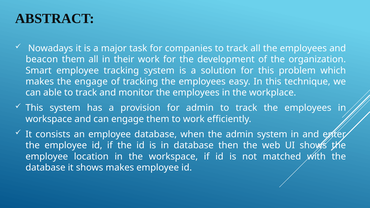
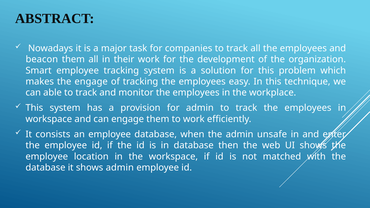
admin system: system -> unsafe
shows makes: makes -> admin
